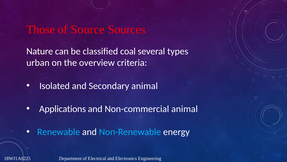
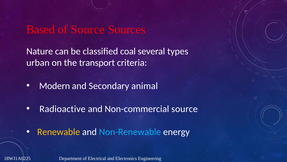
Those: Those -> Based
overview: overview -> transport
Isolated: Isolated -> Modern
Applications: Applications -> Radioactive
Non-commercial animal: animal -> source
Renewable colour: light blue -> yellow
